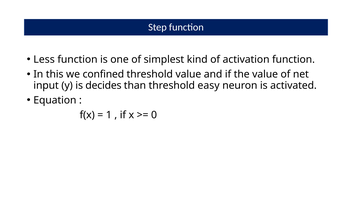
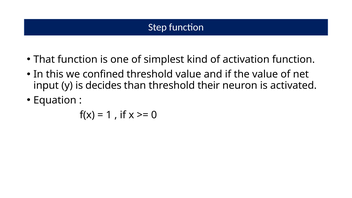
Less: Less -> That
easy: easy -> their
